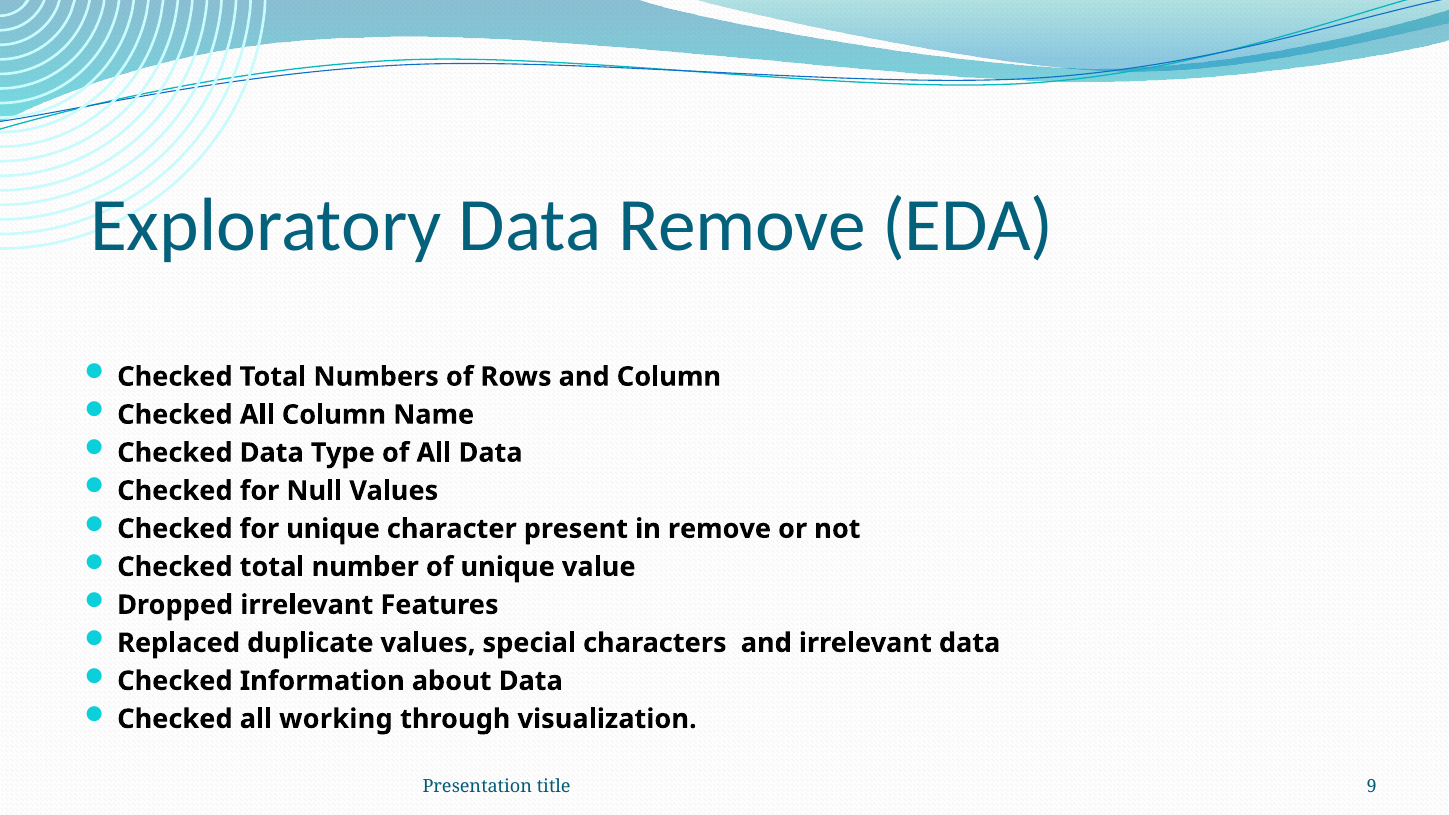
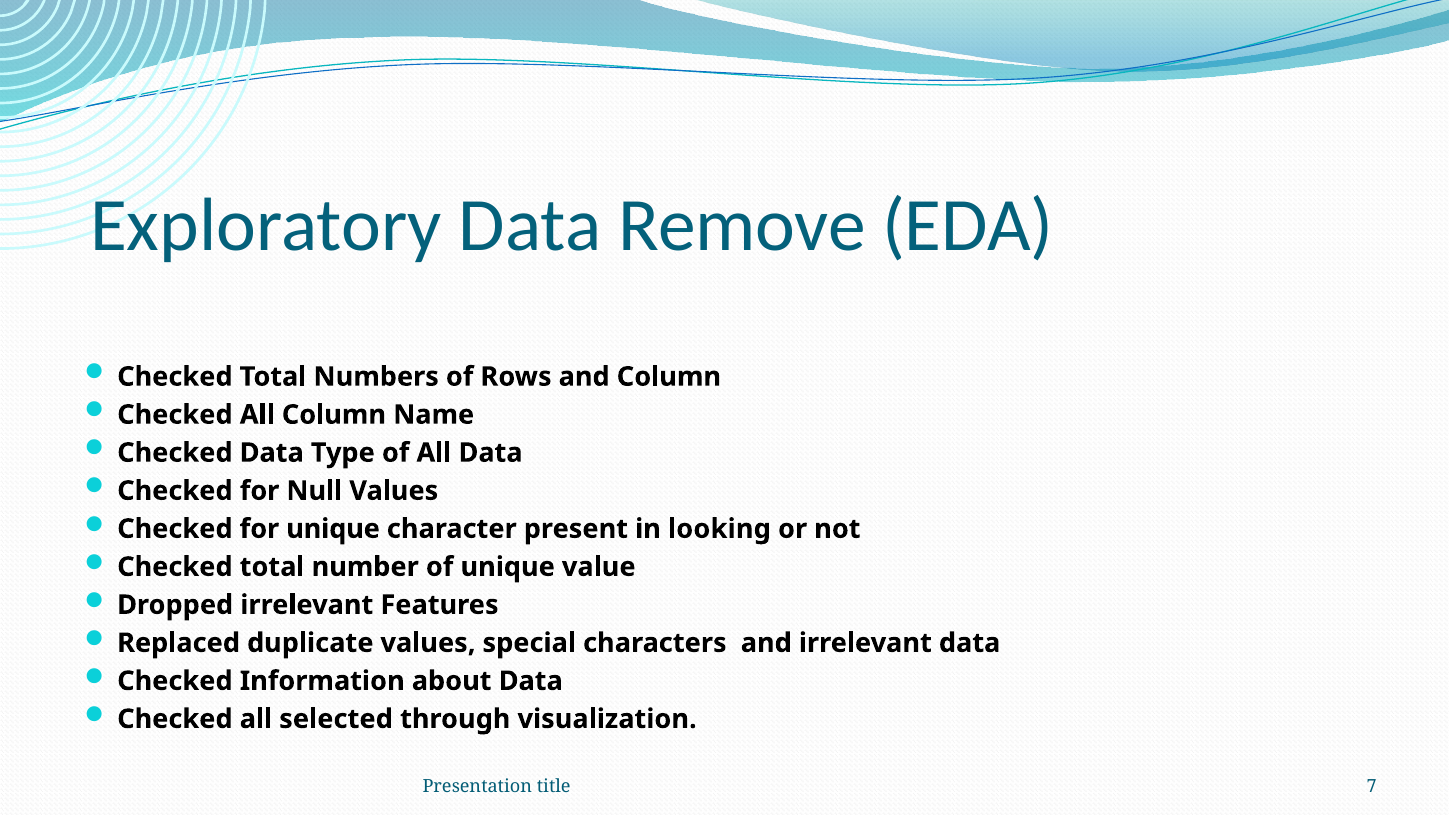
in remove: remove -> looking
working: working -> selected
9: 9 -> 7
